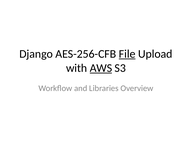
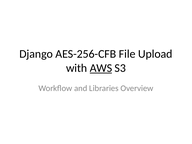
File underline: present -> none
